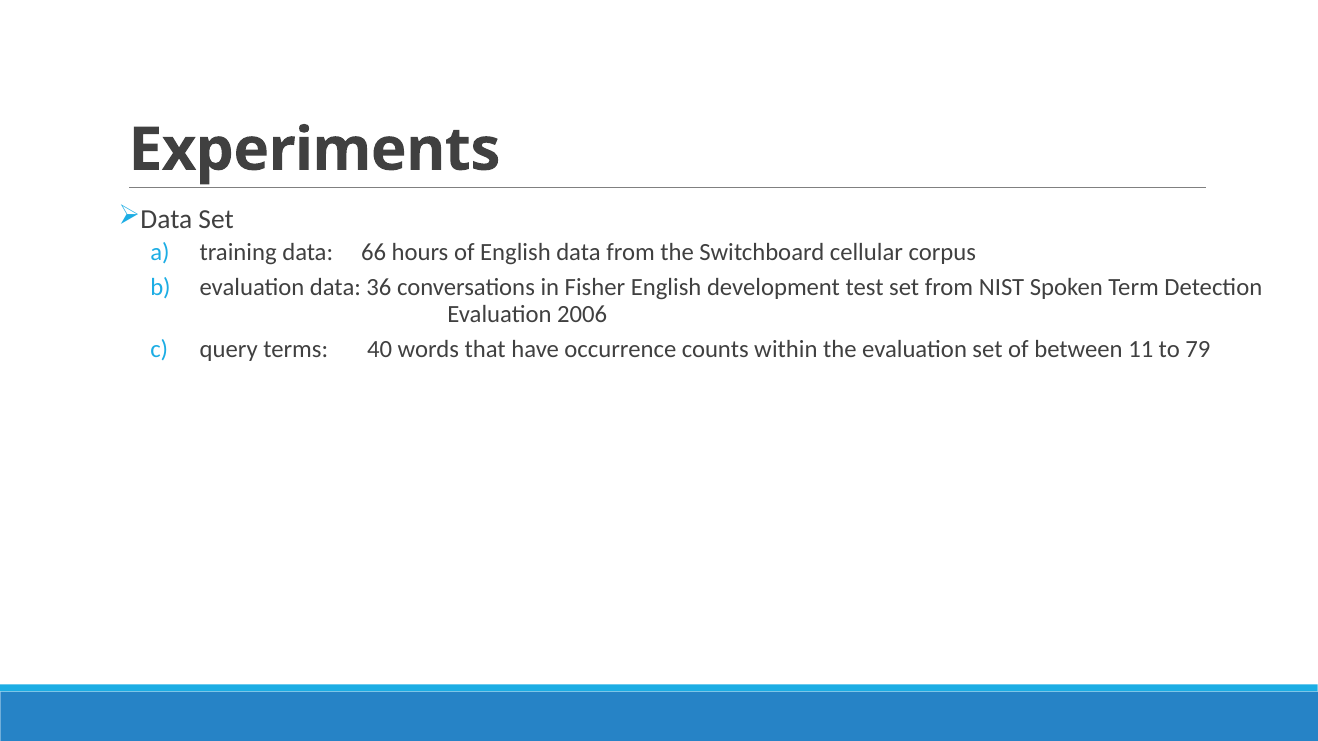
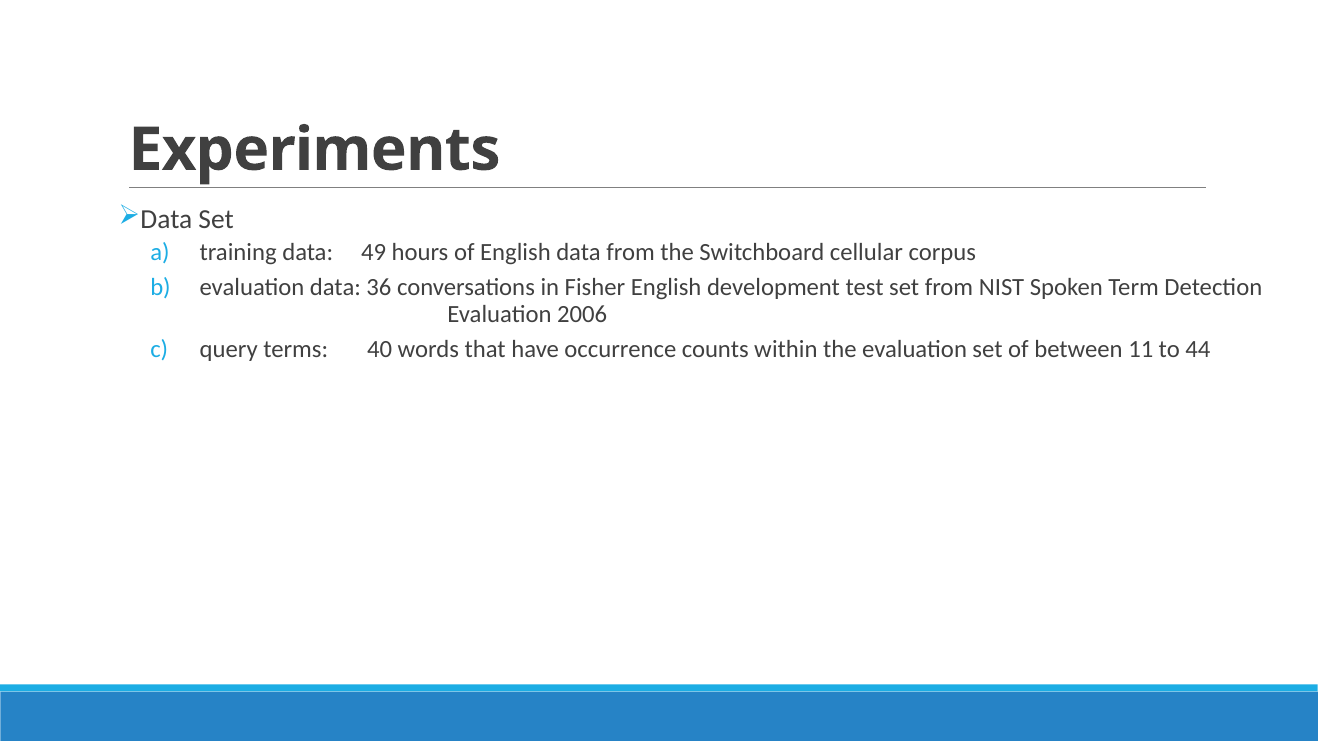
66: 66 -> 49
79: 79 -> 44
